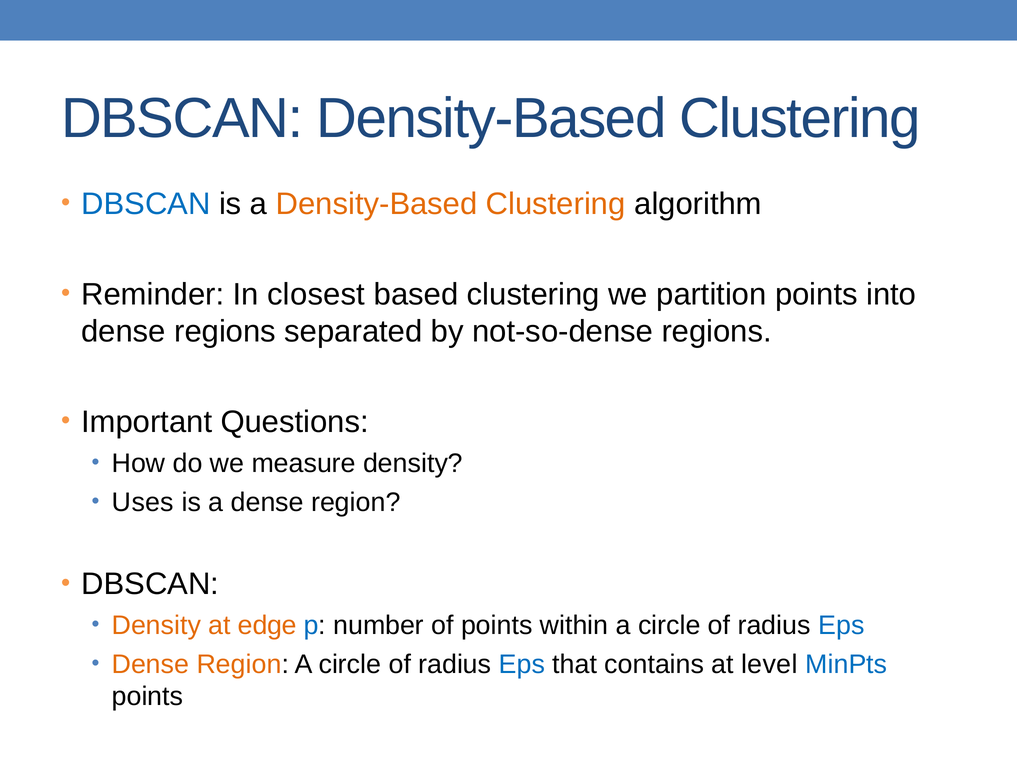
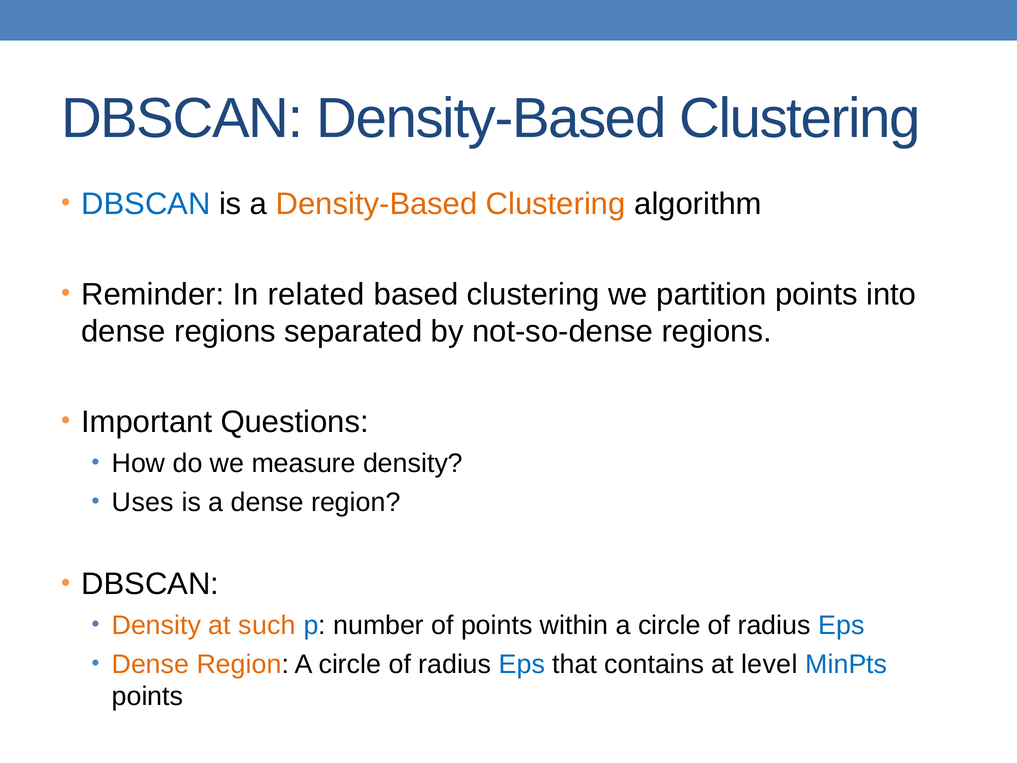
closest: closest -> related
edge: edge -> such
